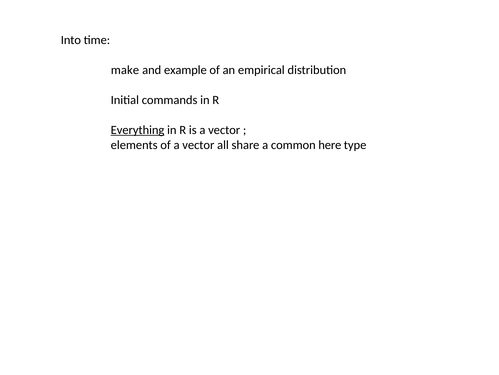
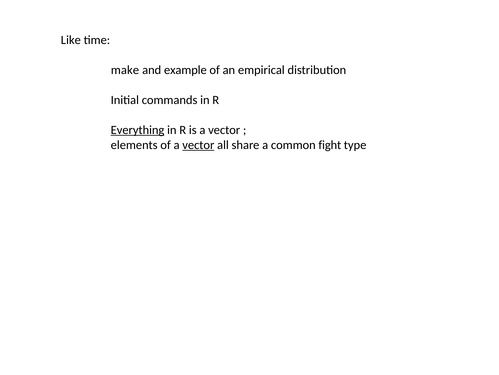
Into: Into -> Like
vector at (198, 145) underline: none -> present
here: here -> fight
